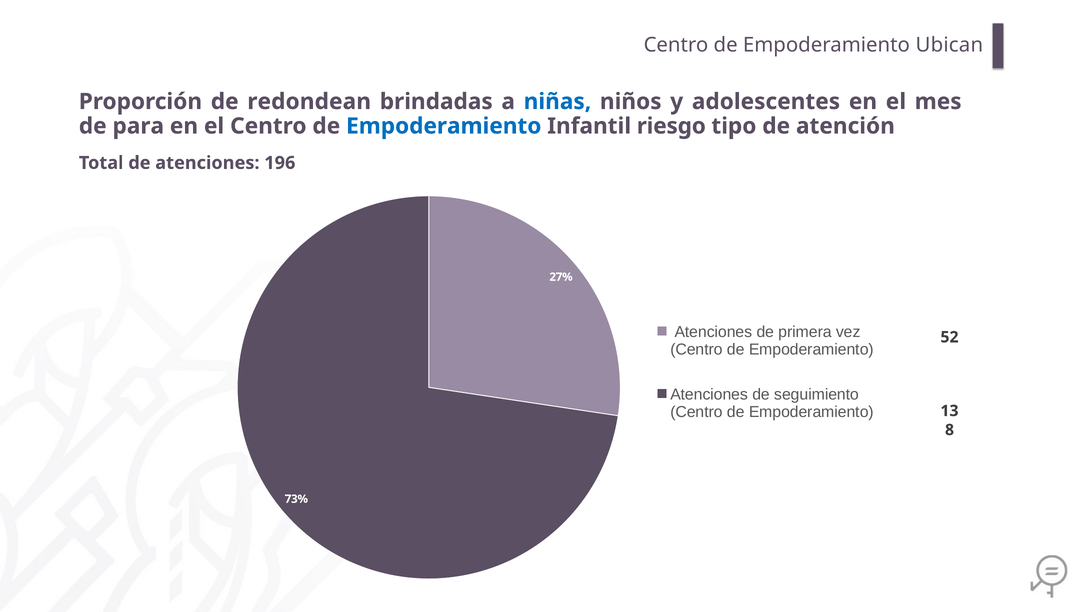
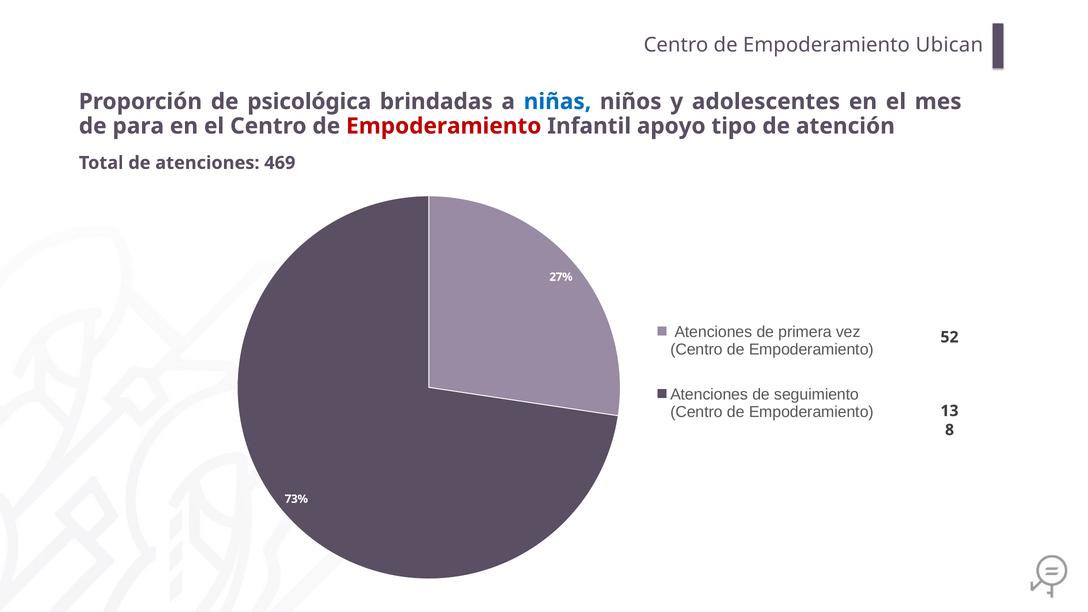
redondean: redondean -> psicológica
Empoderamiento at (444, 126) colour: blue -> red
riesgo: riesgo -> apoyo
196: 196 -> 469
